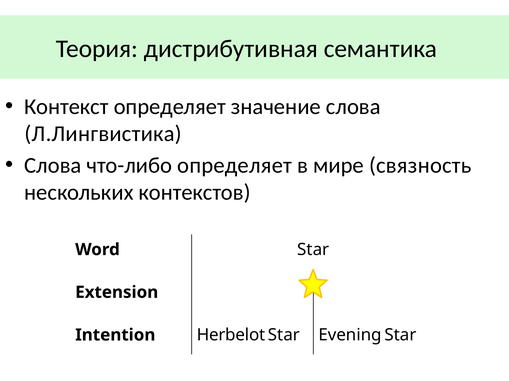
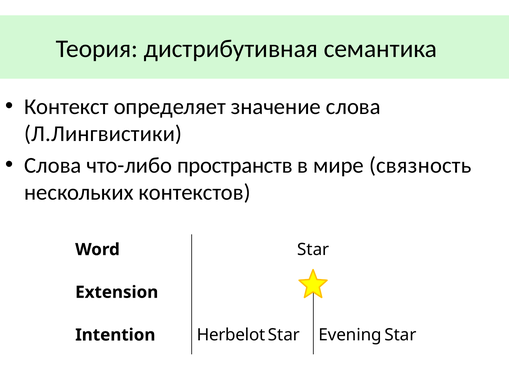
Л.Лингвистика: Л.Лингвистика -> Л.Лингвистики
что-либо определяет: определяет -> пространств
